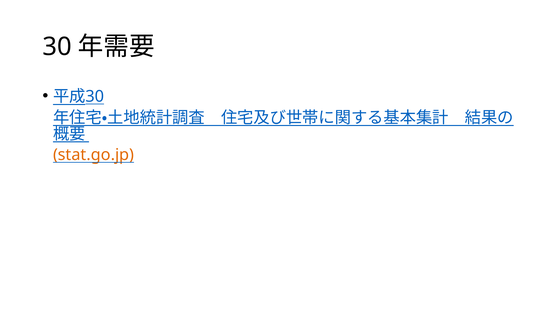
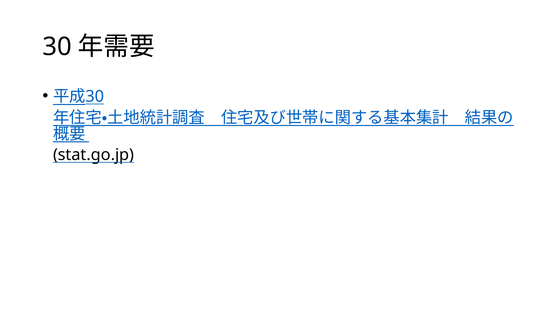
stat.go.jp colour: orange -> black
